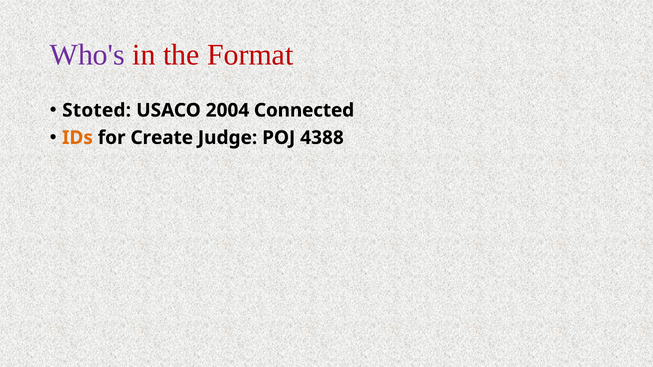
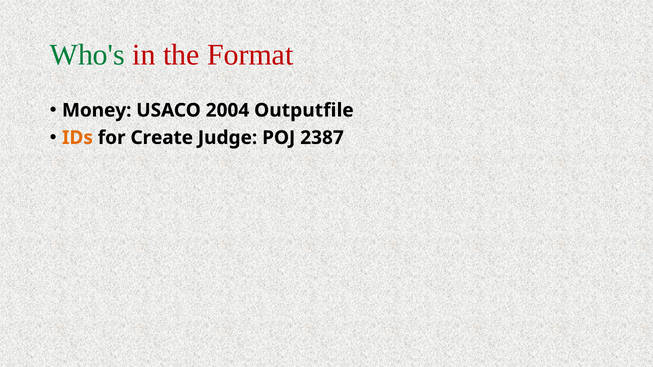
Who's colour: purple -> green
Stoted: Stoted -> Money
Connected: Connected -> Outputfile
4388: 4388 -> 2387
